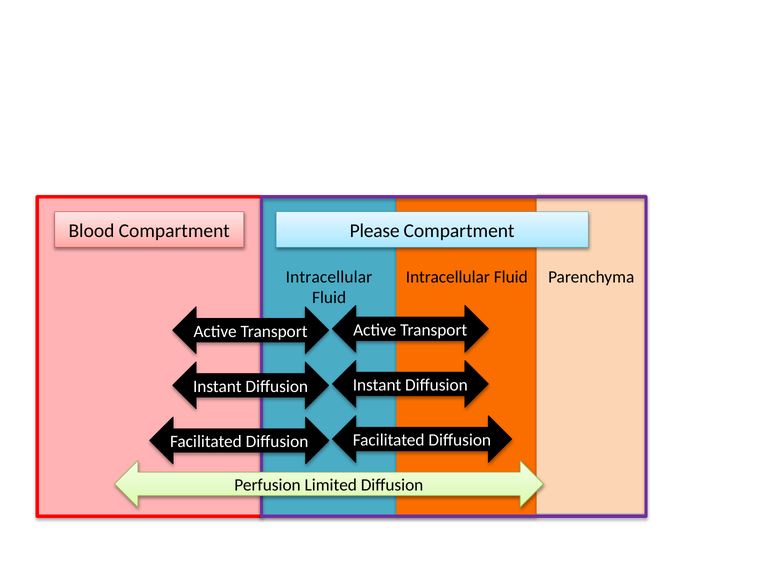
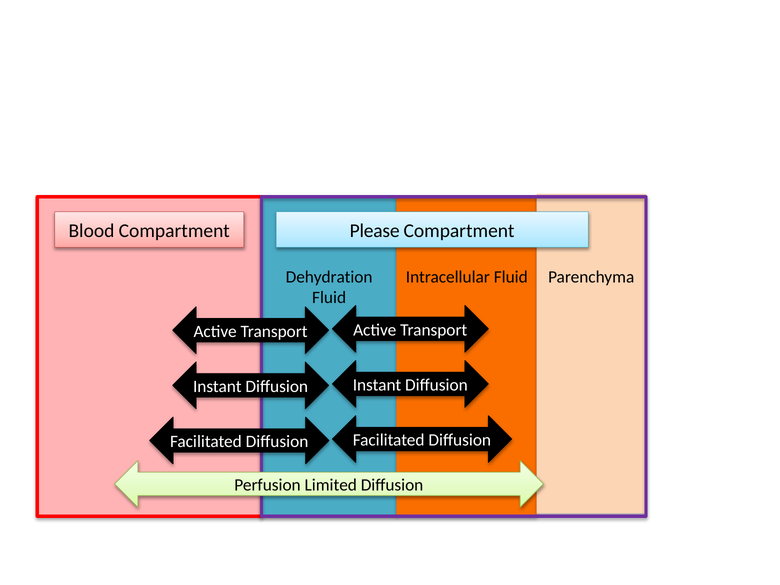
Intracellular at (329, 277): Intracellular -> Dehydration
